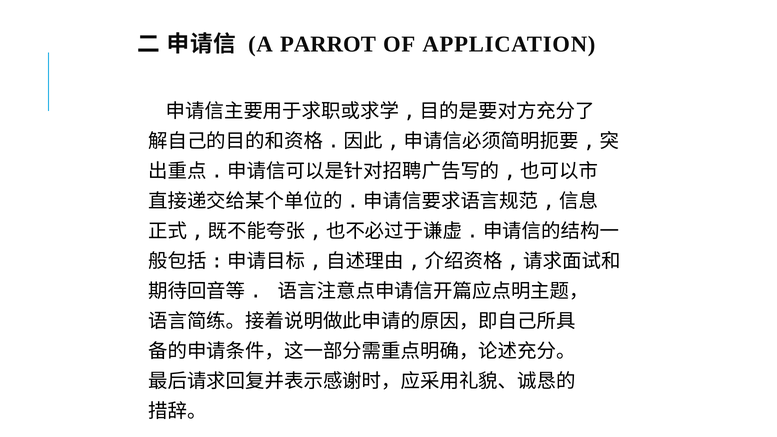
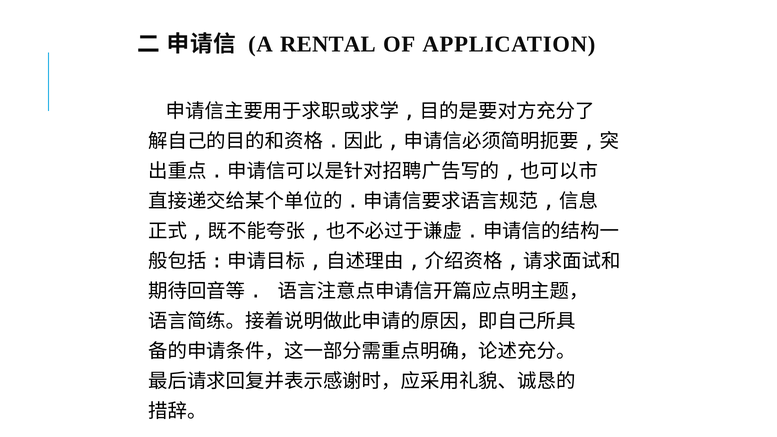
PARROT: PARROT -> RENTAL
